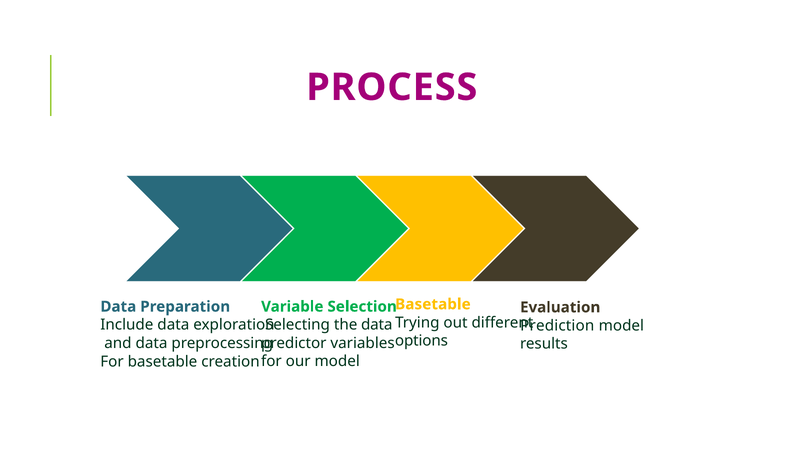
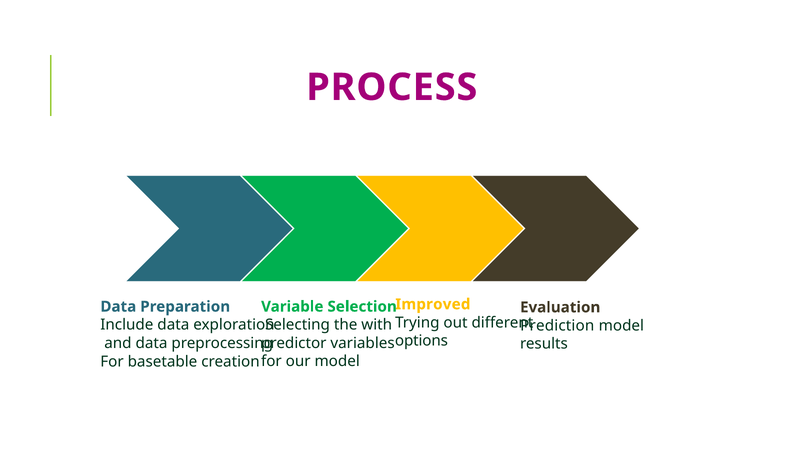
Basetable at (433, 304): Basetable -> Improved
the data: data -> with
